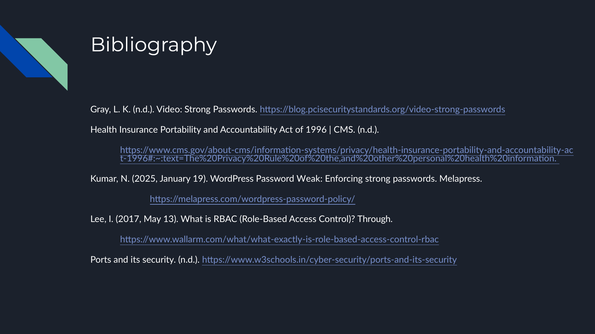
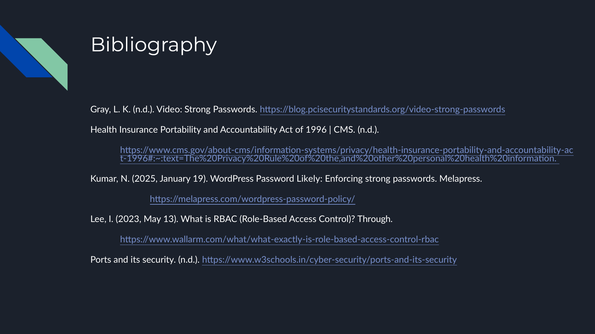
Weak: Weak -> Likely
2017: 2017 -> 2023
